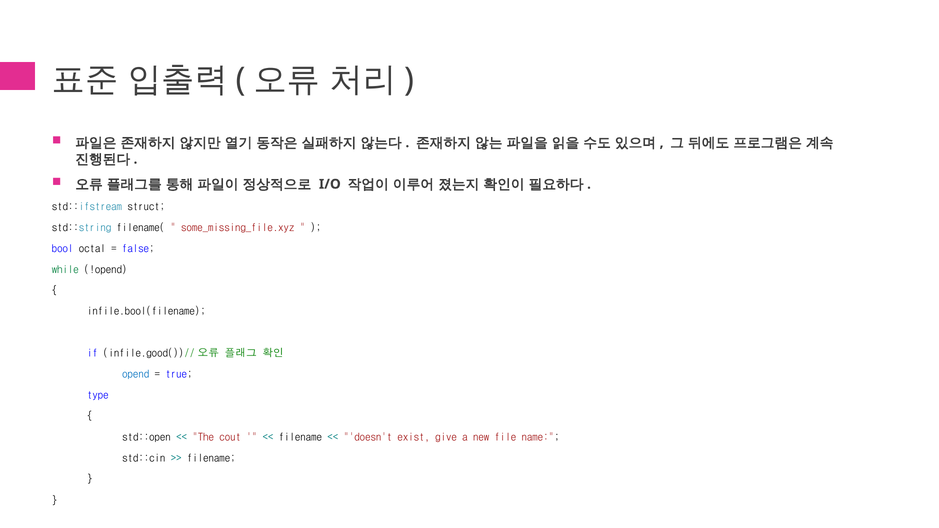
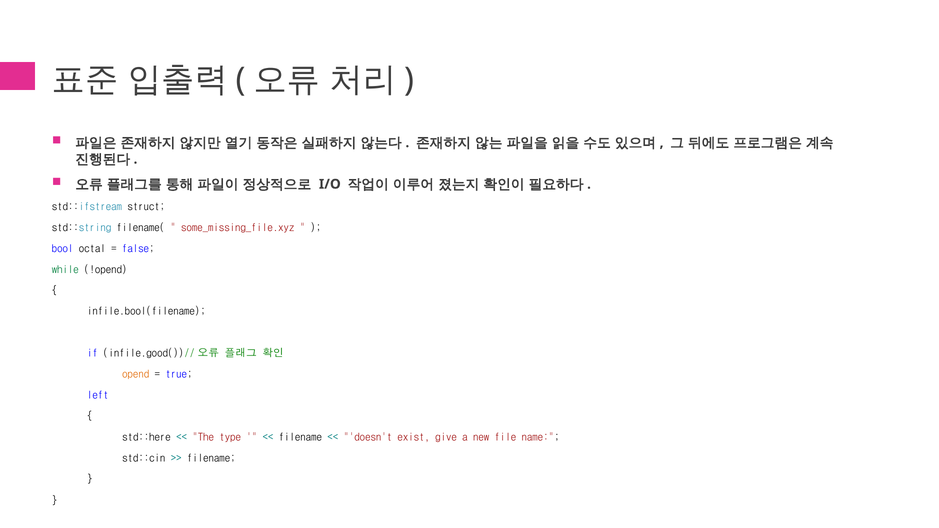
opend colour: blue -> orange
type: type -> left
std::open: std::open -> std::here
cout: cout -> type
